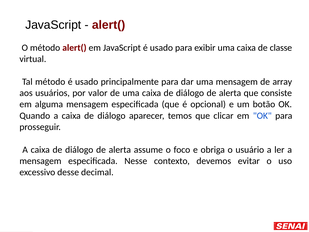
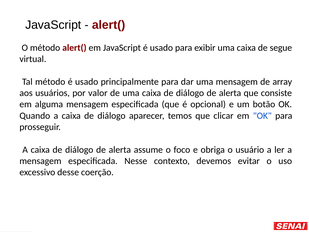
classe: classe -> segue
decimal: decimal -> coerção
